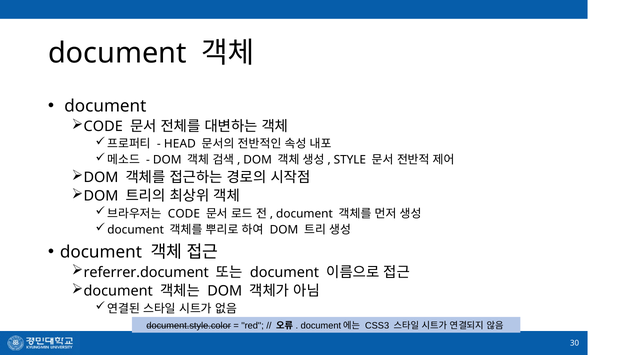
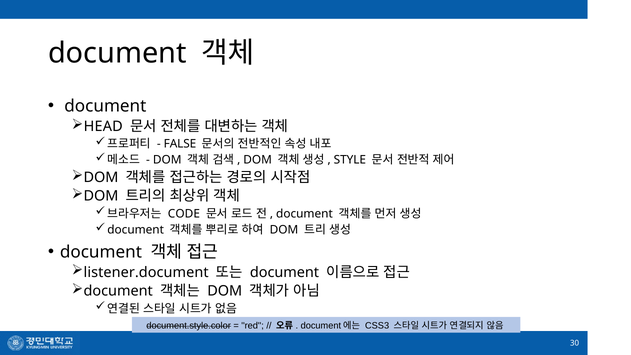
CODE at (103, 126): CODE -> HEAD
HEAD: HEAD -> FALSE
referrer.document: referrer.document -> listener.document
